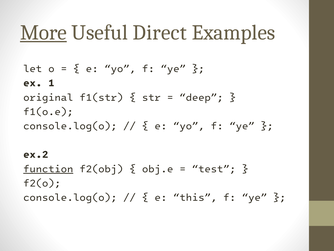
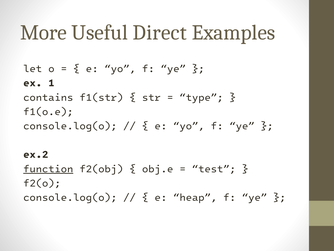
More underline: present -> none
original: original -> contains
deep: deep -> type
this: this -> heap
